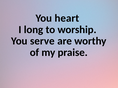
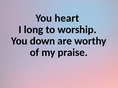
serve: serve -> down
